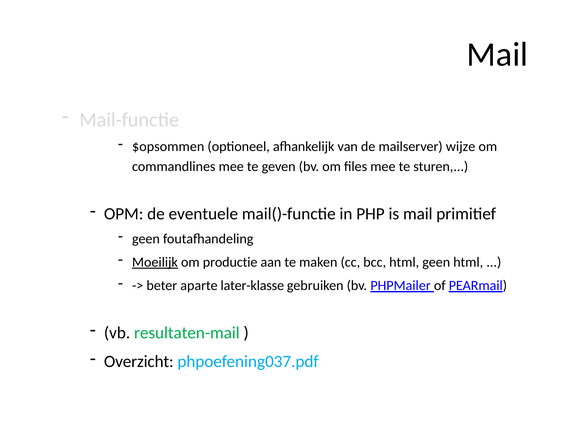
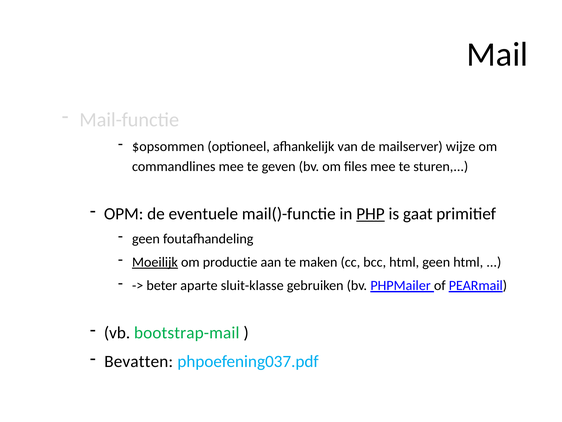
PHP underline: none -> present
is mail: mail -> gaat
later-klasse: later-klasse -> sluit-klasse
resultaten-mail: resultaten-mail -> bootstrap-mail
Overzicht: Overzicht -> Bevatten
